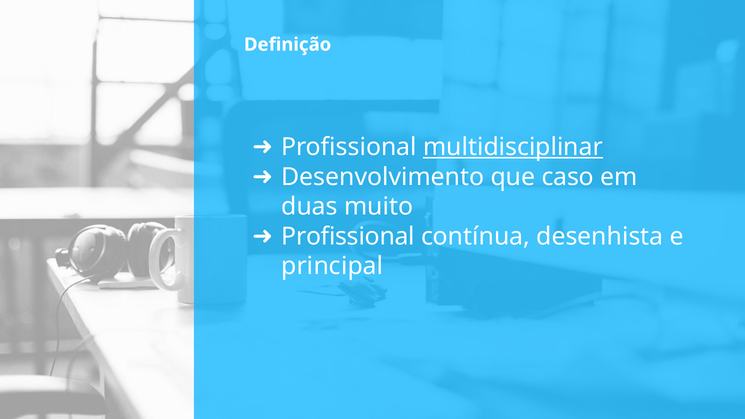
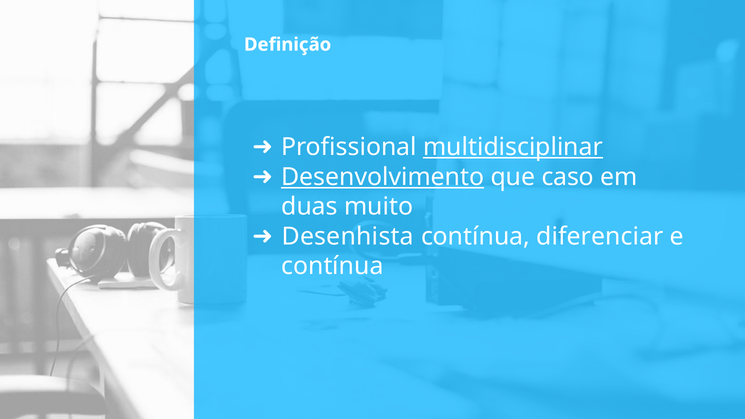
Desenvolvimento underline: none -> present
Profissional at (348, 236): Profissional -> Desenhista
desenhista: desenhista -> diferenciar
principal at (332, 266): principal -> contínua
